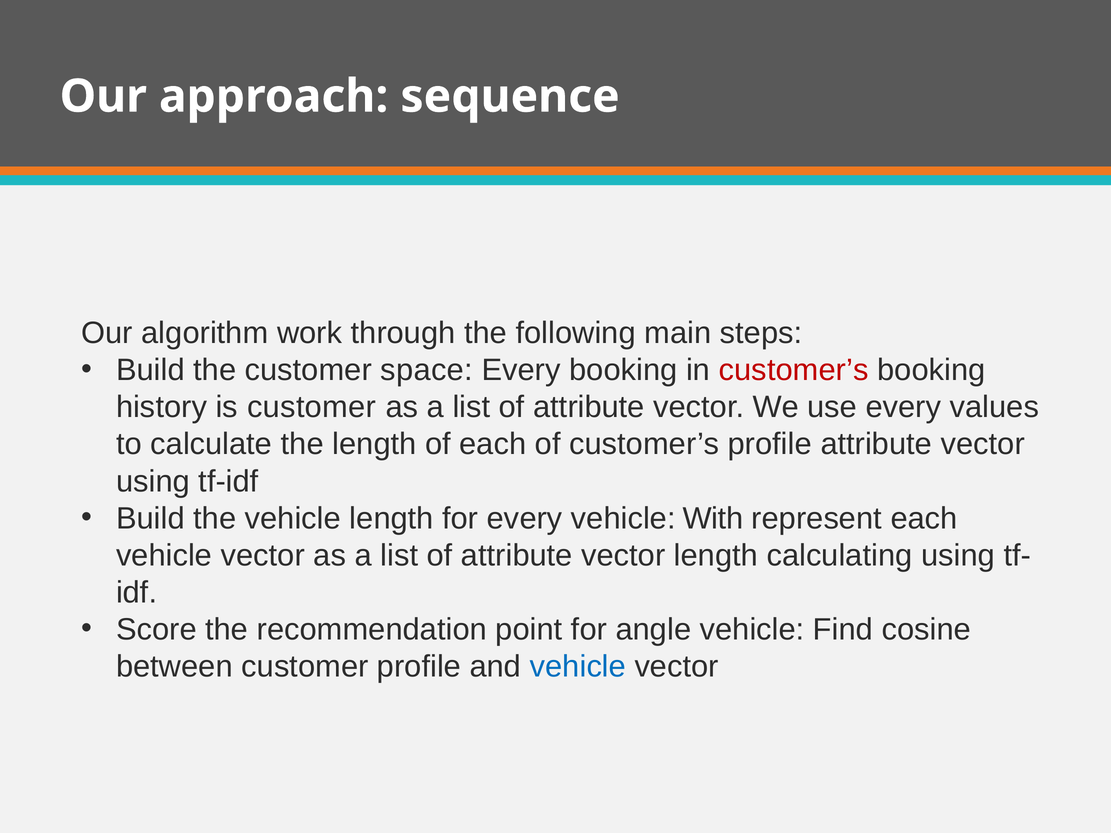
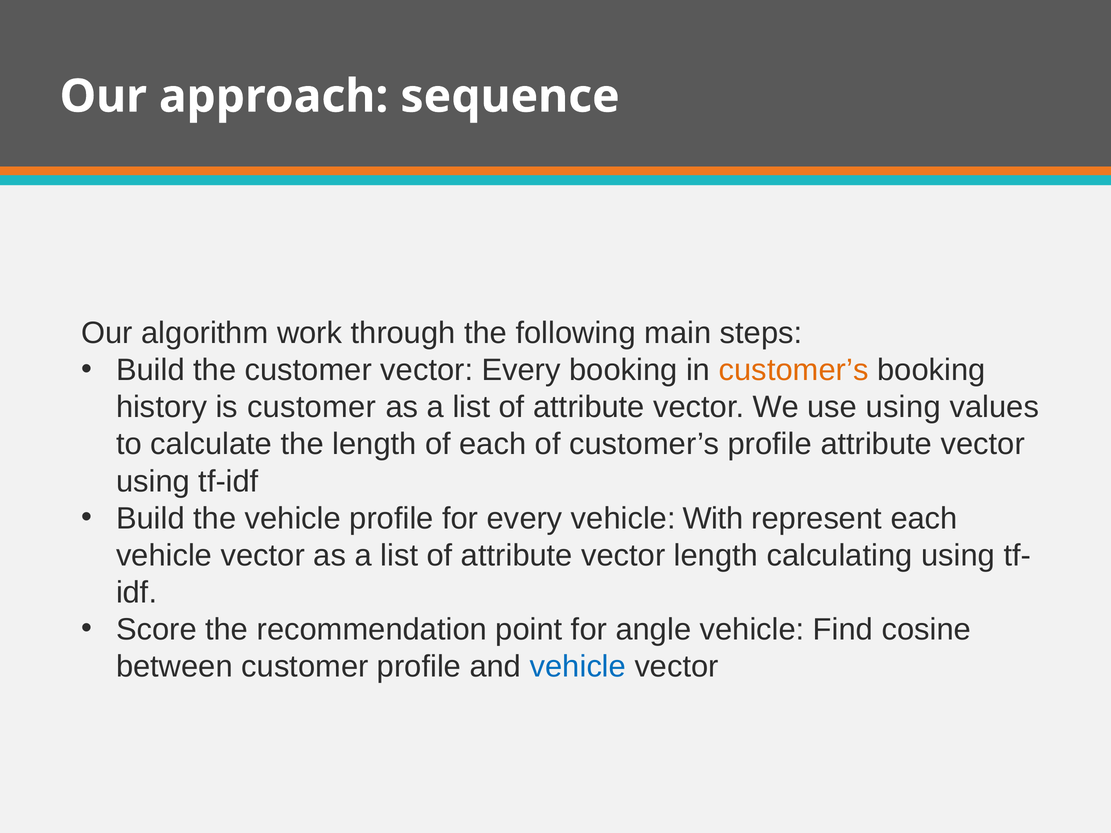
customer space: space -> vector
customer’s at (794, 370) colour: red -> orange
use every: every -> using
vehicle length: length -> profile
